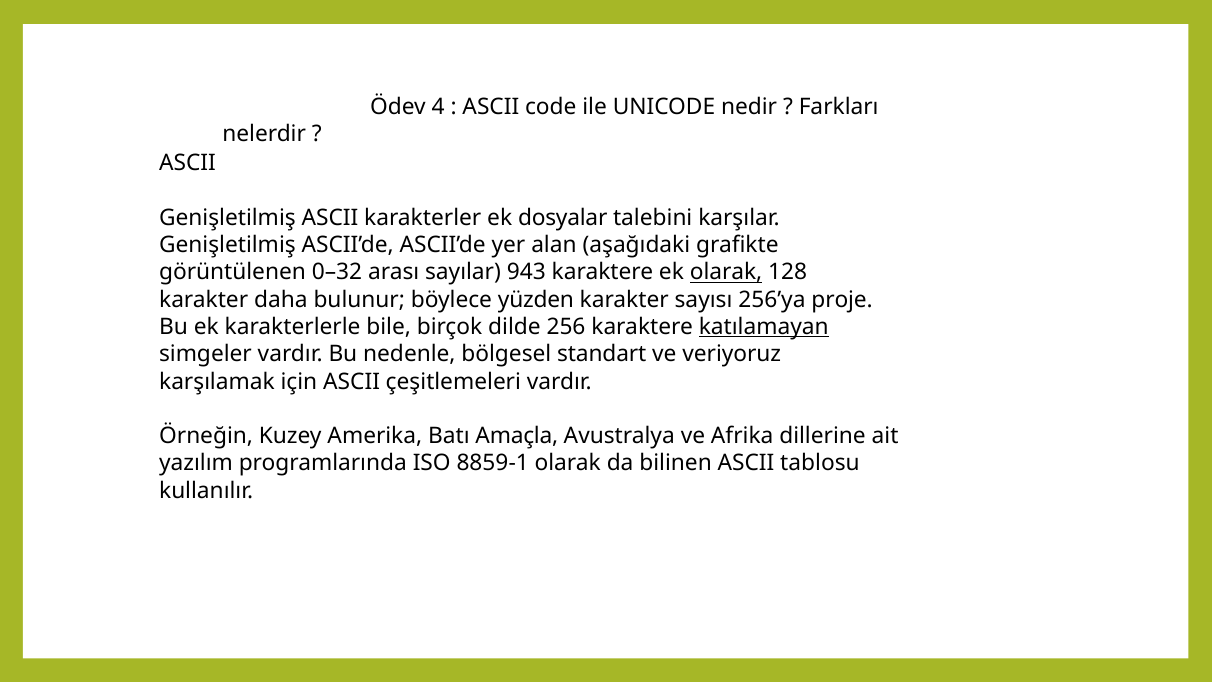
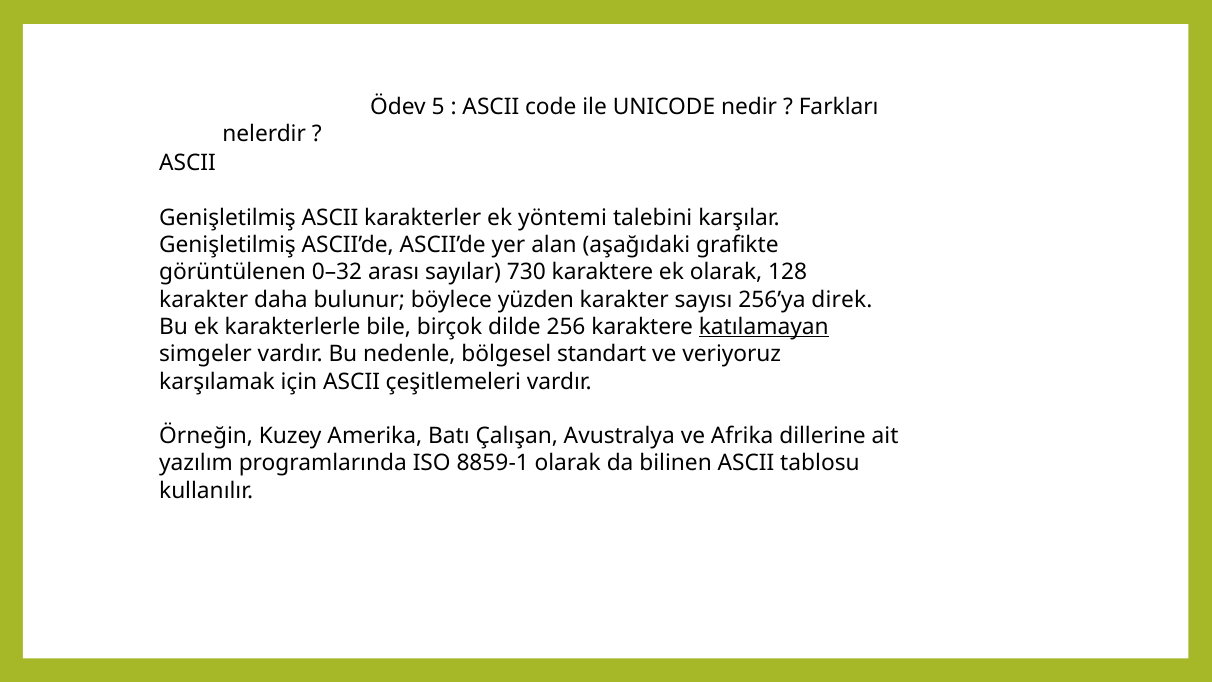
4: 4 -> 5
dosyalar: dosyalar -> yöntemi
943: 943 -> 730
olarak at (726, 272) underline: present -> none
proje: proje -> direk
Amaçla: Amaçla -> Çalışan
